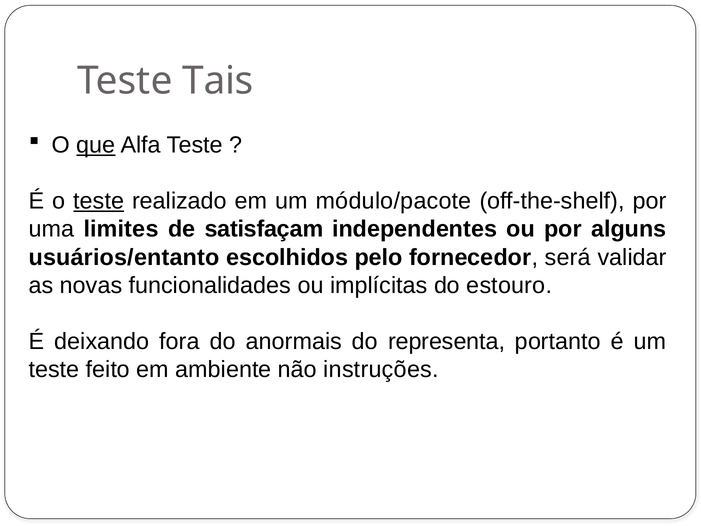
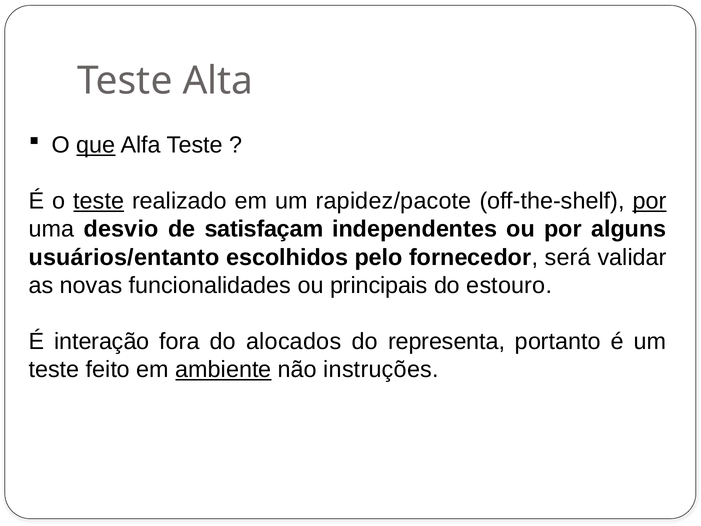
Tais: Tais -> Alta
módulo/pacote: módulo/pacote -> rapidez/pacote
por at (649, 201) underline: none -> present
limites: limites -> desvio
implícitas: implícitas -> principais
deixando: deixando -> interação
anormais: anormais -> alocados
ambiente underline: none -> present
